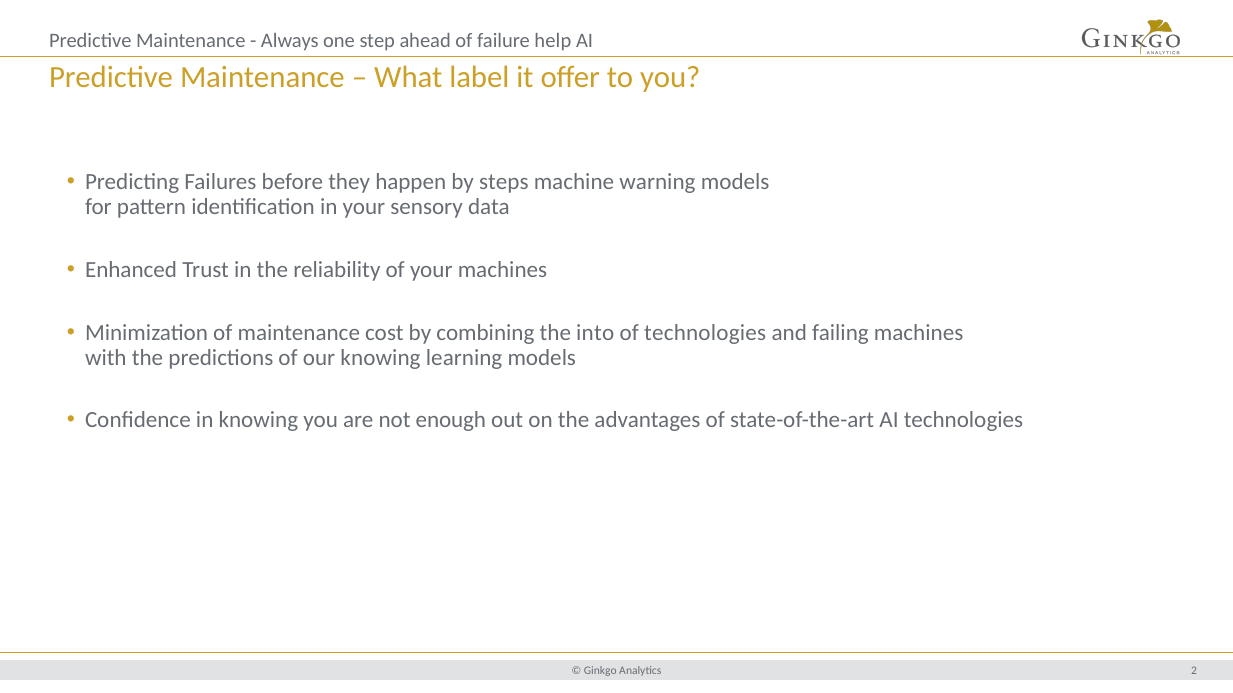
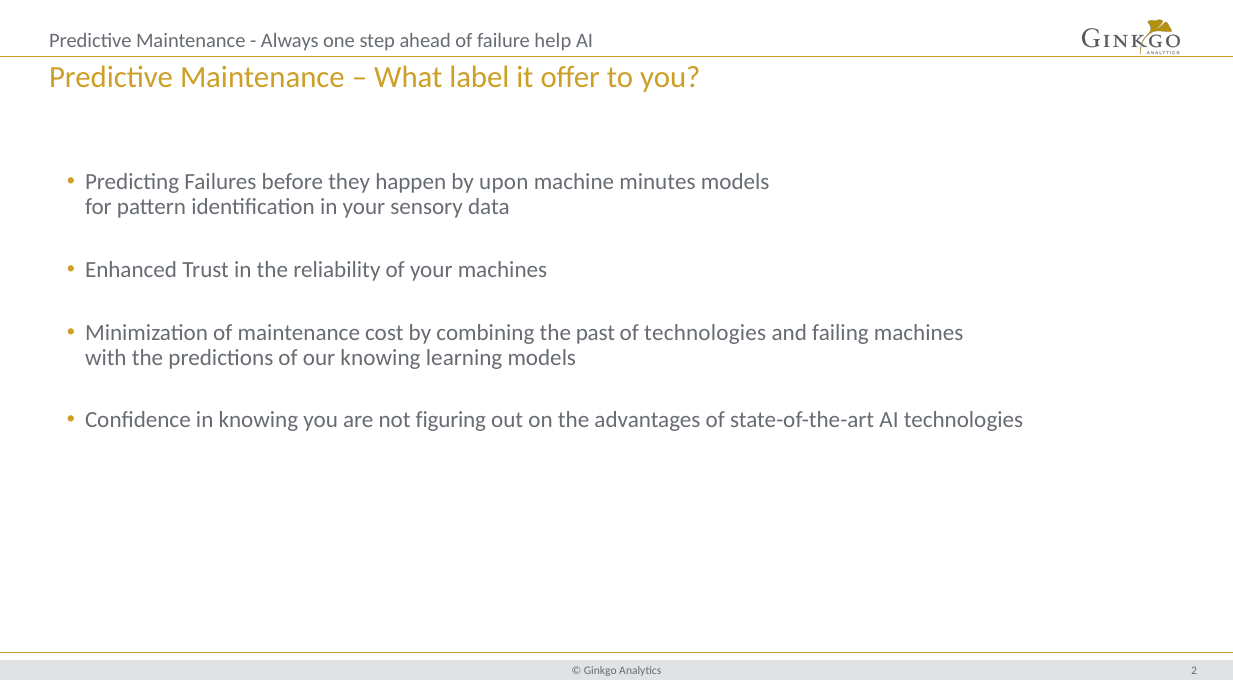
steps: steps -> upon
warning: warning -> minutes
into: into -> past
enough: enough -> figuring
